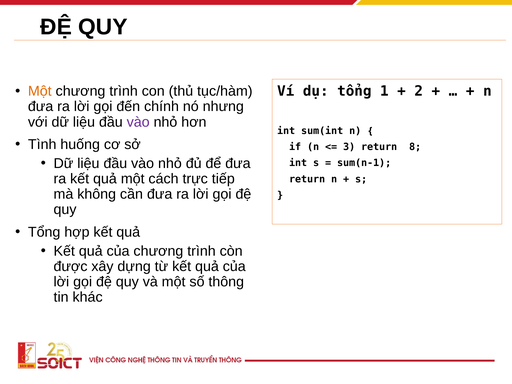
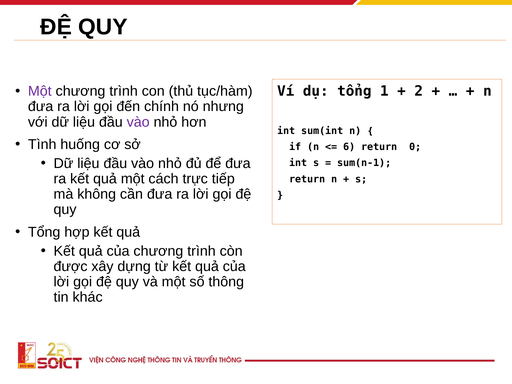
Một at (40, 91) colour: orange -> purple
3: 3 -> 6
8: 8 -> 0
